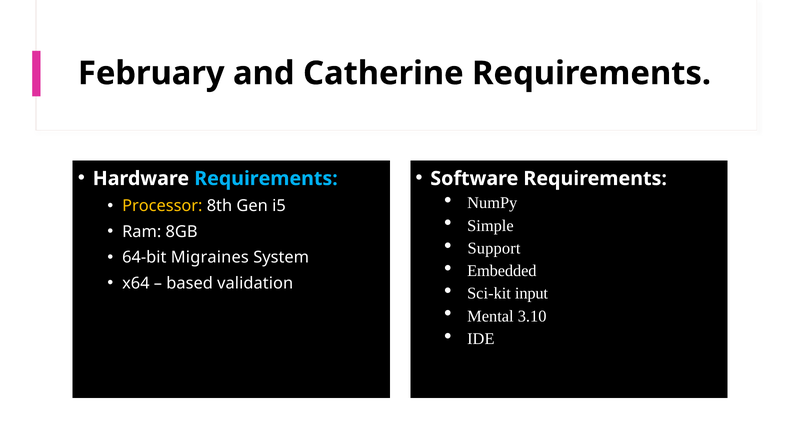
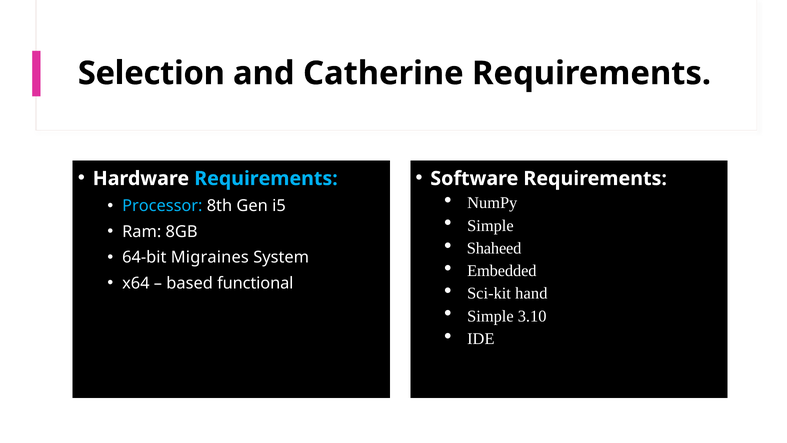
February: February -> Selection
Processor colour: yellow -> light blue
Support: Support -> Shaheed
validation: validation -> functional
input: input -> hand
Mental at (490, 316): Mental -> Simple
